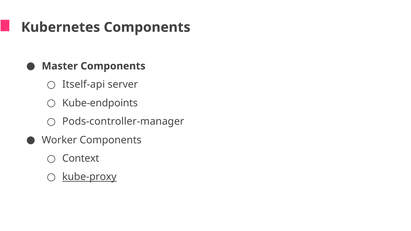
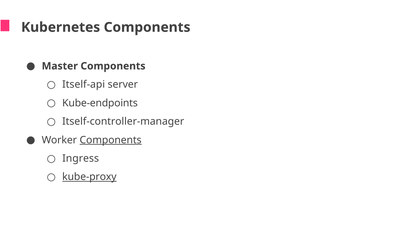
Pods-controller-manager: Pods-controller-manager -> Itself-controller-manager
Components at (111, 140) underline: none -> present
Context: Context -> Ingress
